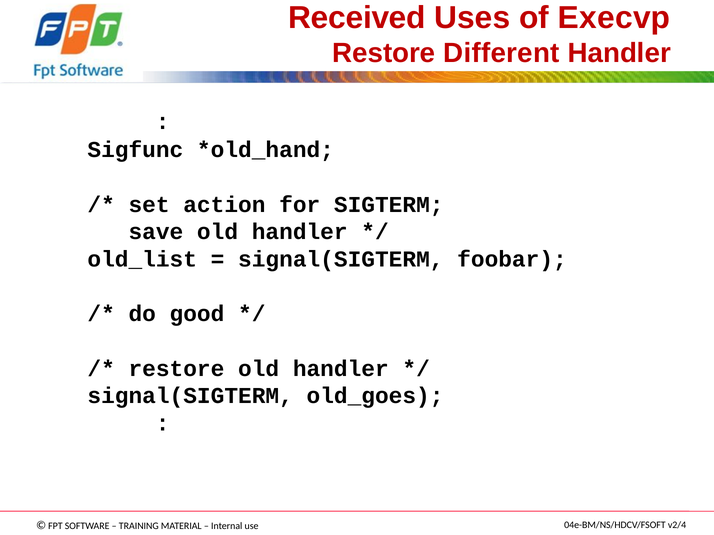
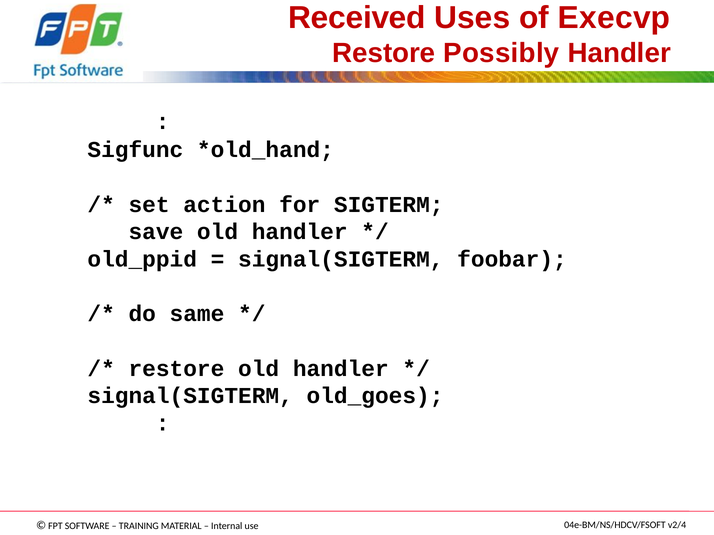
Different: Different -> Possibly
old_list: old_list -> old_ppid
good: good -> same
